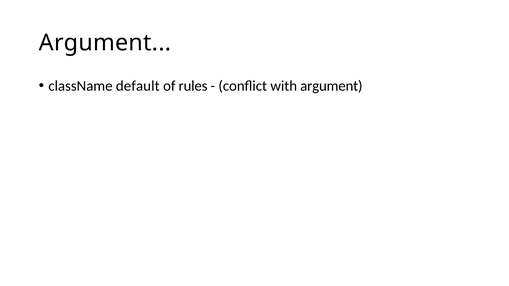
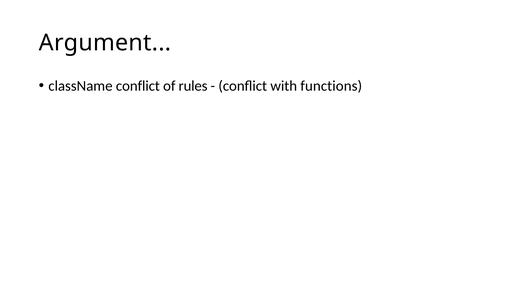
className default: default -> conflict
with argument: argument -> functions
